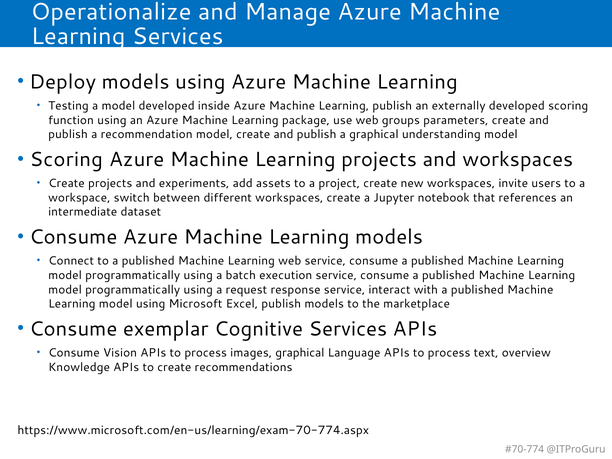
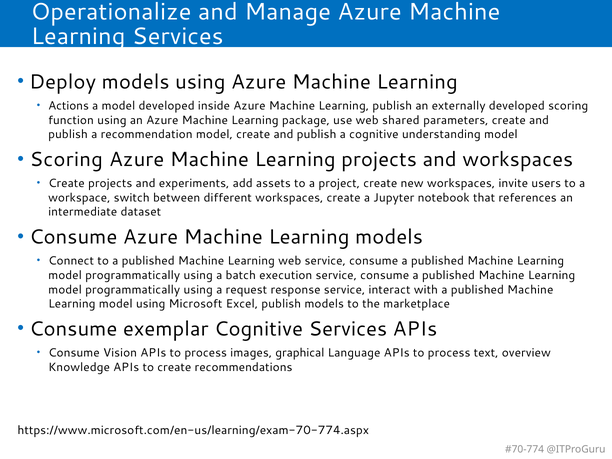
Testing: Testing -> Actions
groups: groups -> shared
a graphical: graphical -> cognitive
